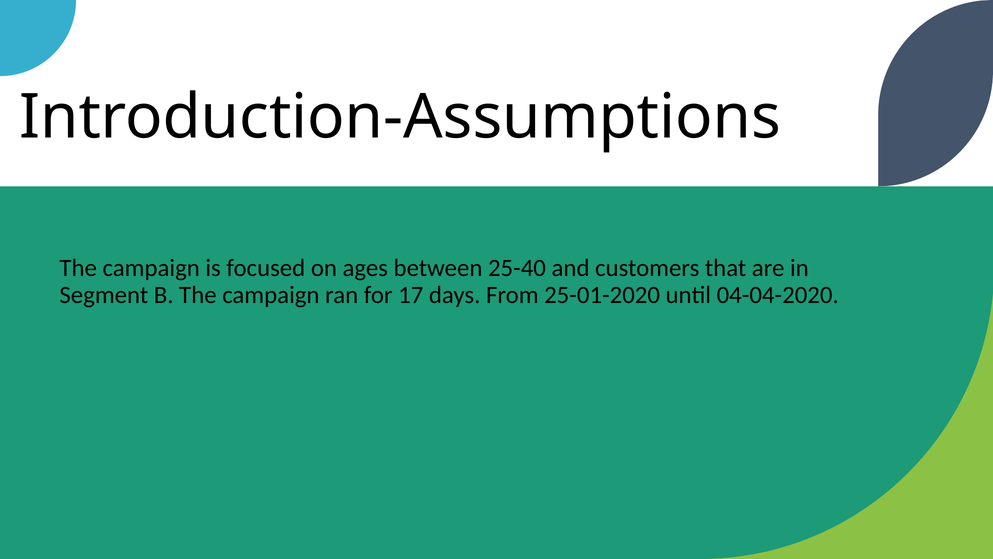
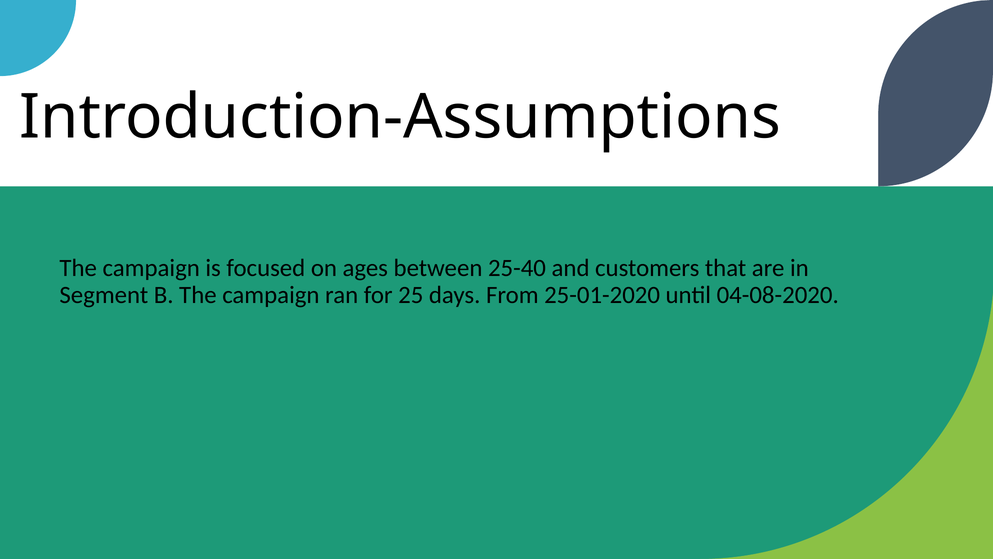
17: 17 -> 25
04-04-2020: 04-04-2020 -> 04-08-2020
